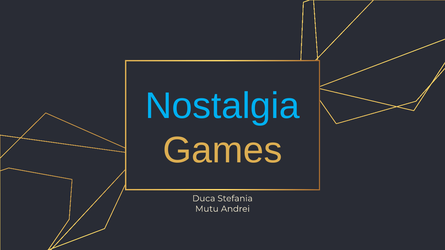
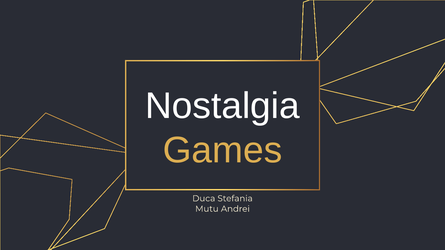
Nostalgia colour: light blue -> white
